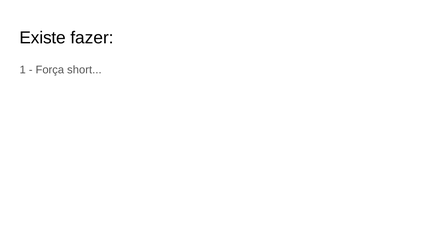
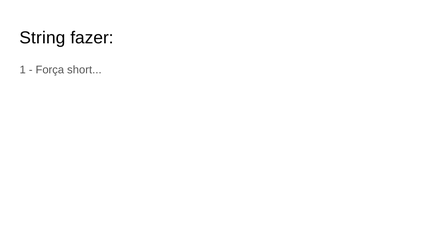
Existe: Existe -> String
